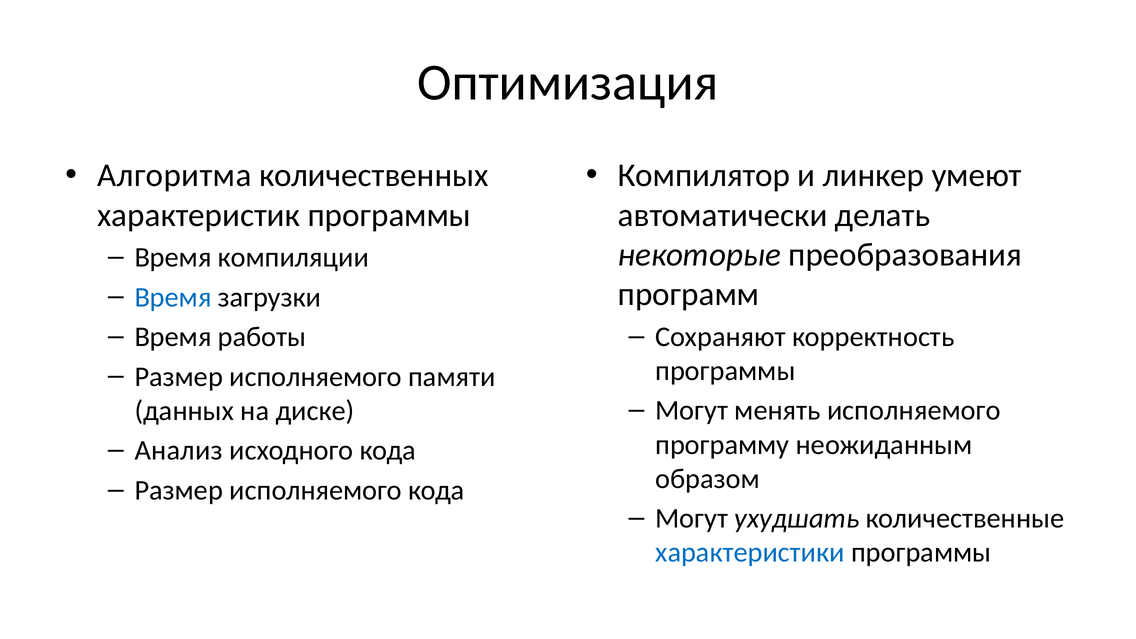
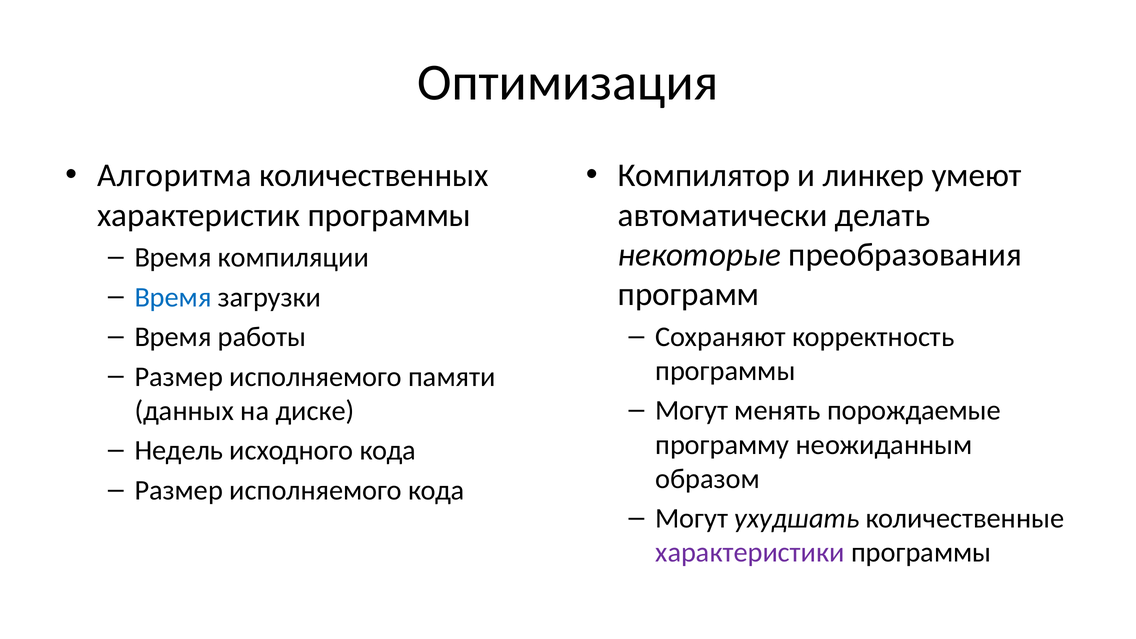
менять исполняемого: исполняемого -> порождаемые
Анализ: Анализ -> Недель
характеристики colour: blue -> purple
